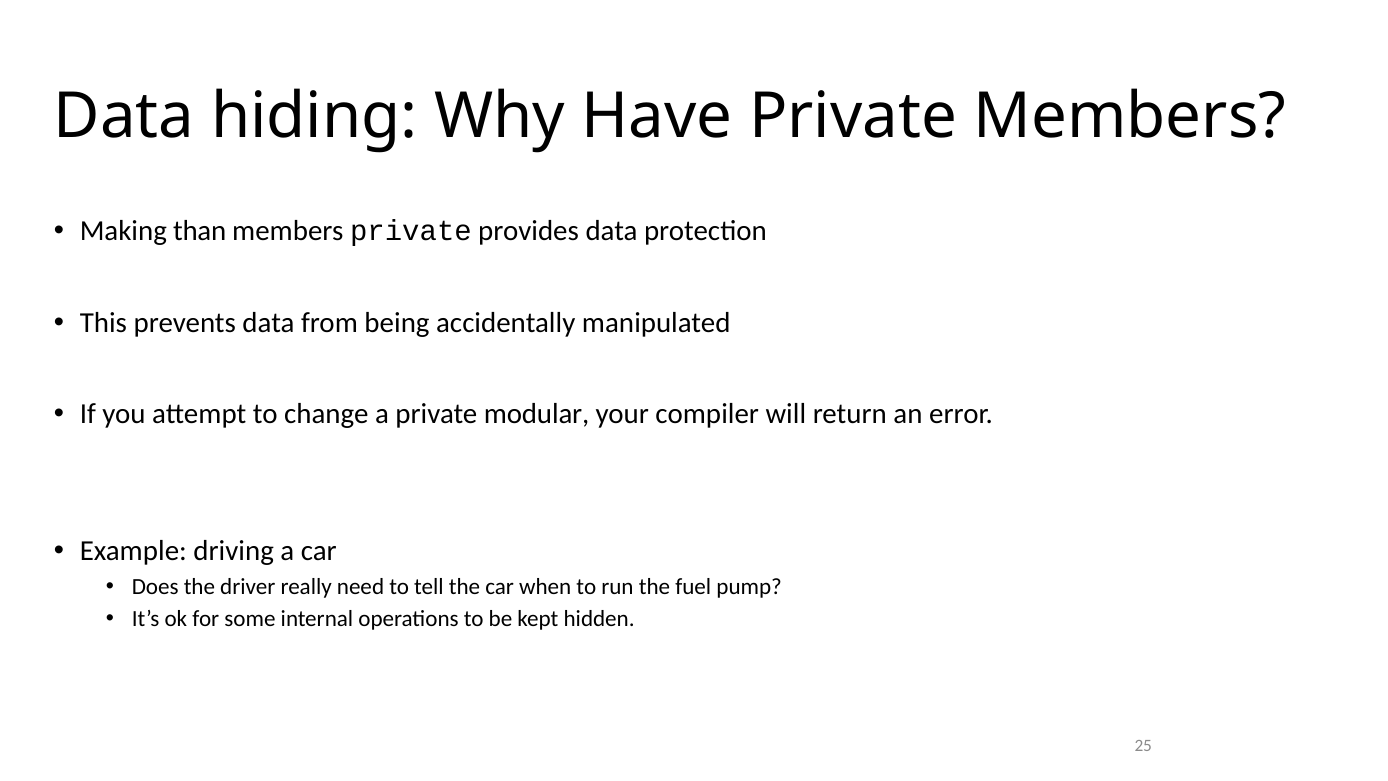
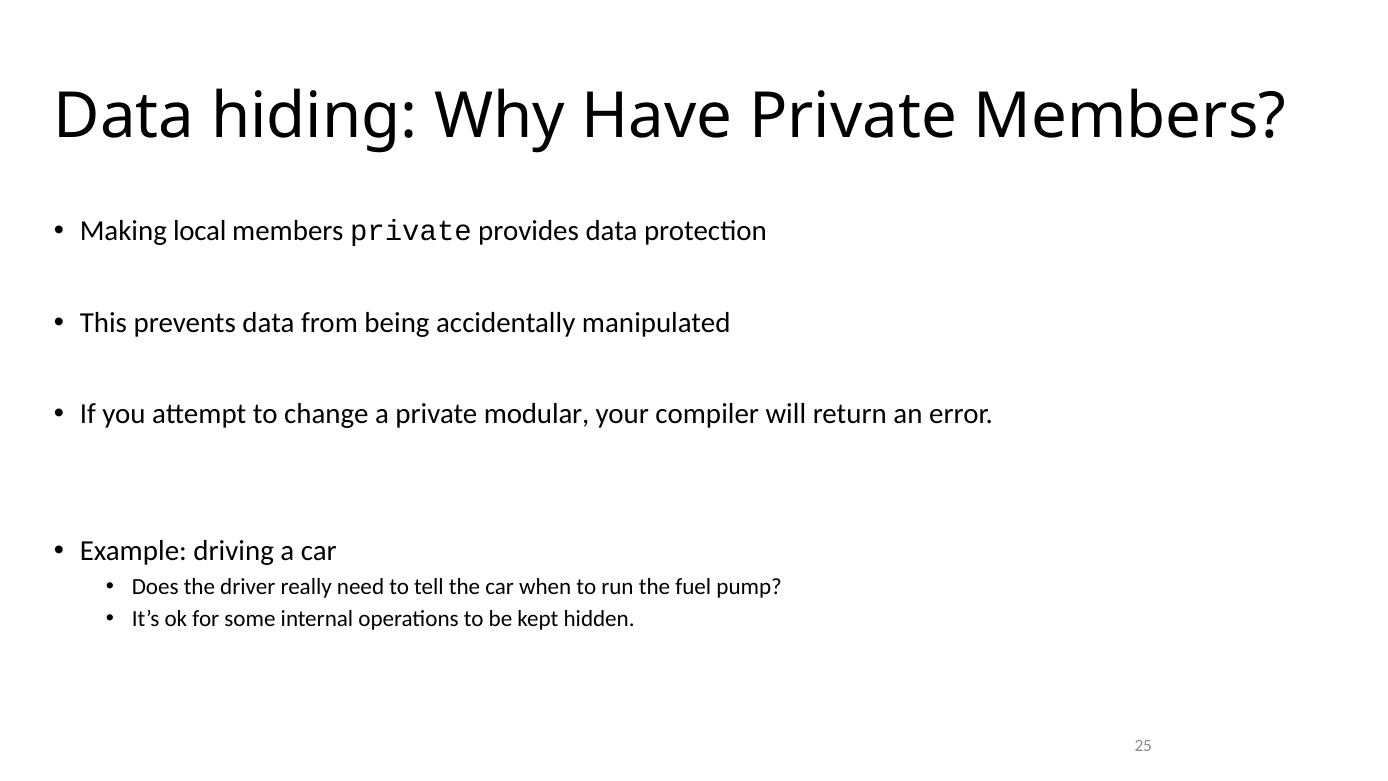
than: than -> local
